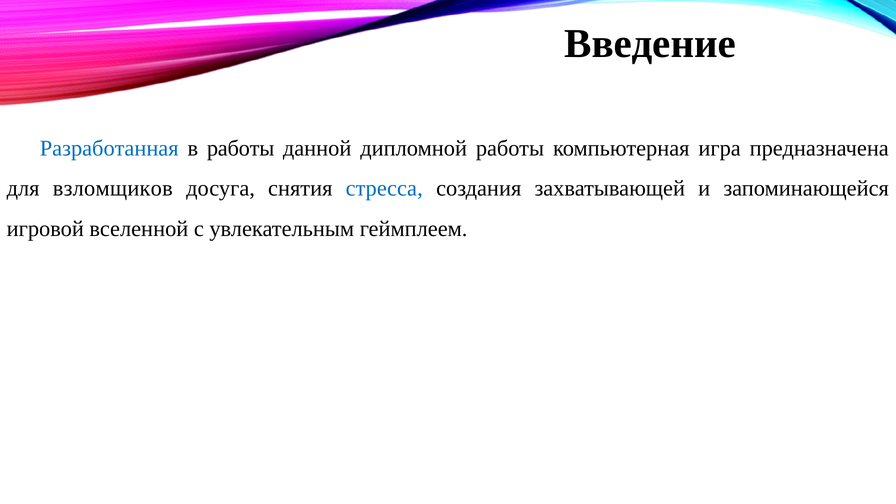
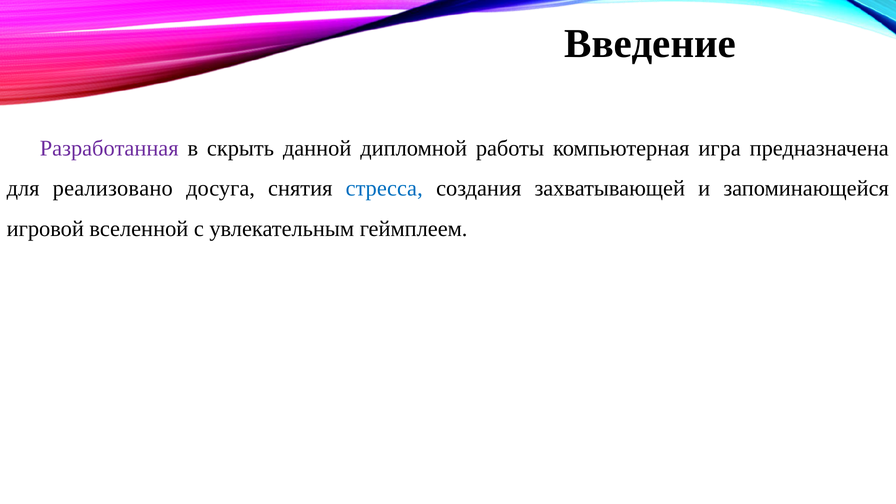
Разработанная colour: blue -> purple
в работы: работы -> скрыть
взломщиков: взломщиков -> реализовано
